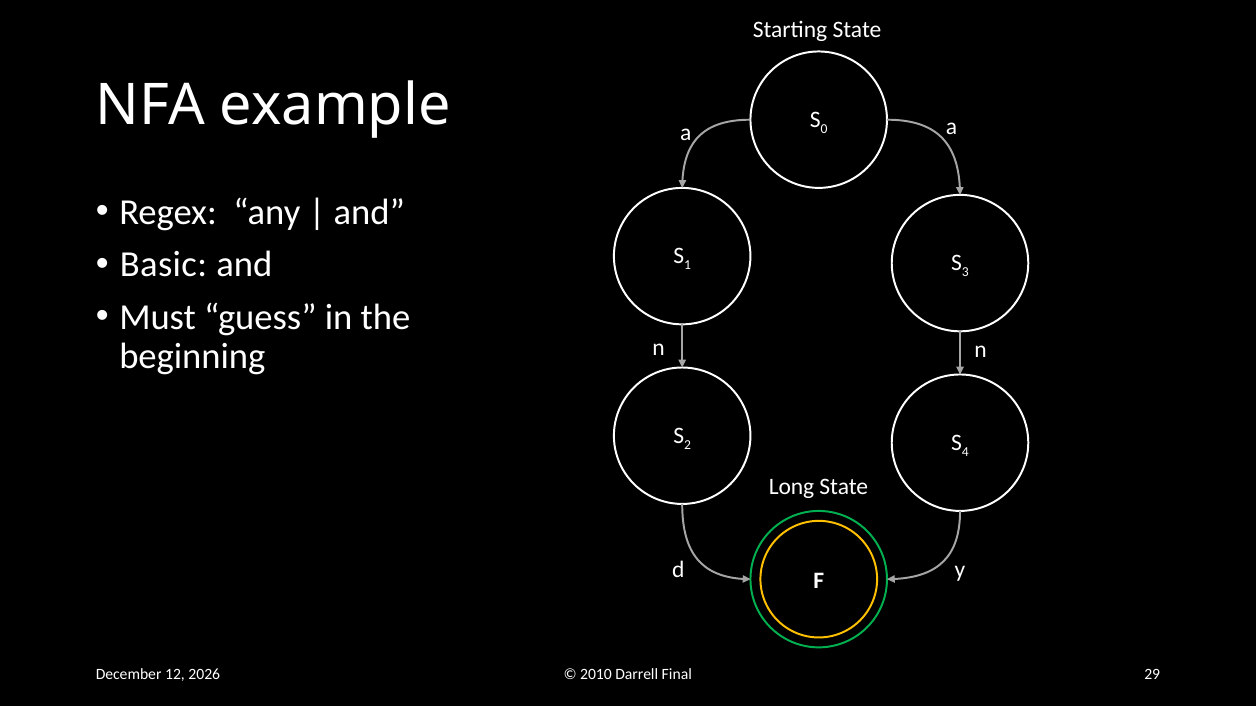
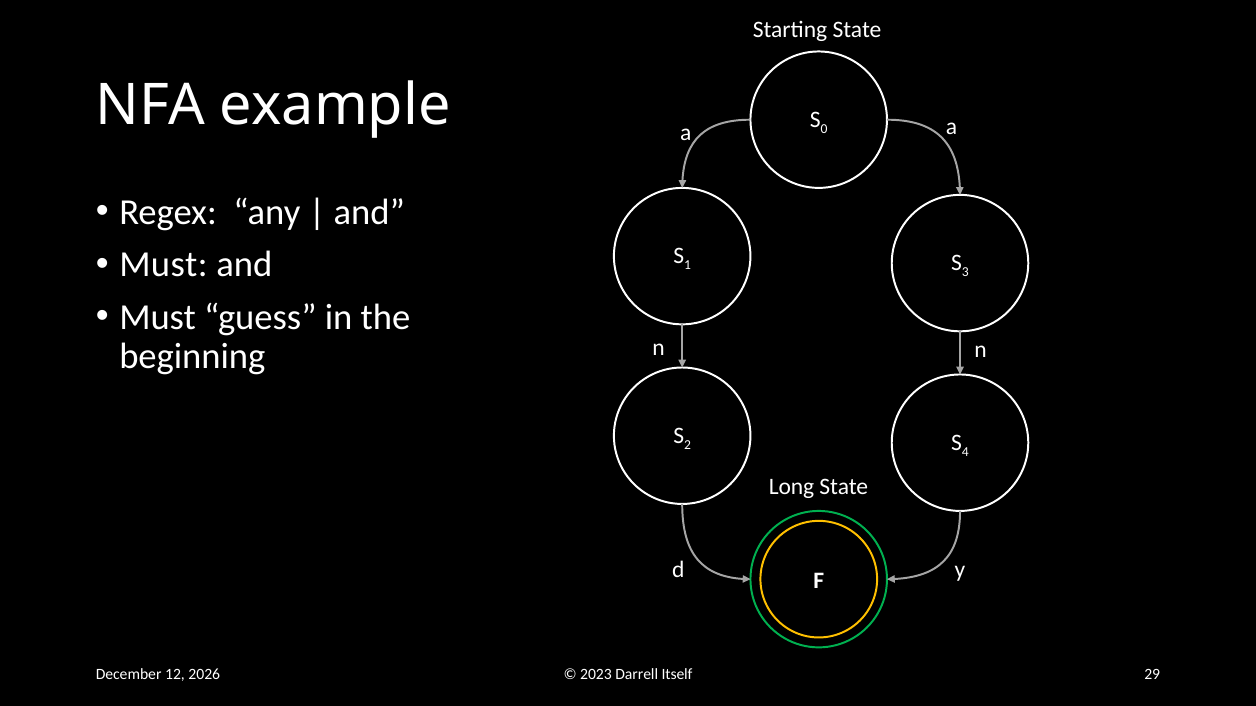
Basic at (163, 265): Basic -> Must
2010: 2010 -> 2023
Final: Final -> Itself
